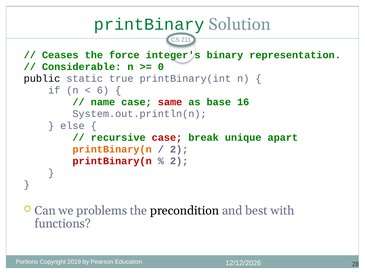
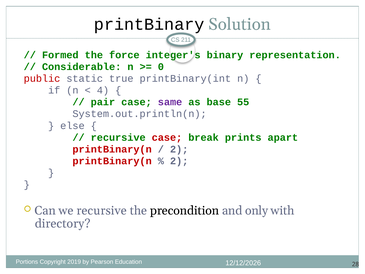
printBinary colour: green -> black
Ceases: Ceases -> Formed
public colour: black -> red
6: 6 -> 4
name: name -> pair
same colour: red -> purple
16: 16 -> 55
unique: unique -> prints
printBinary(n at (112, 149) colour: orange -> red
we problems: problems -> recursive
best: best -> only
functions: functions -> directory
